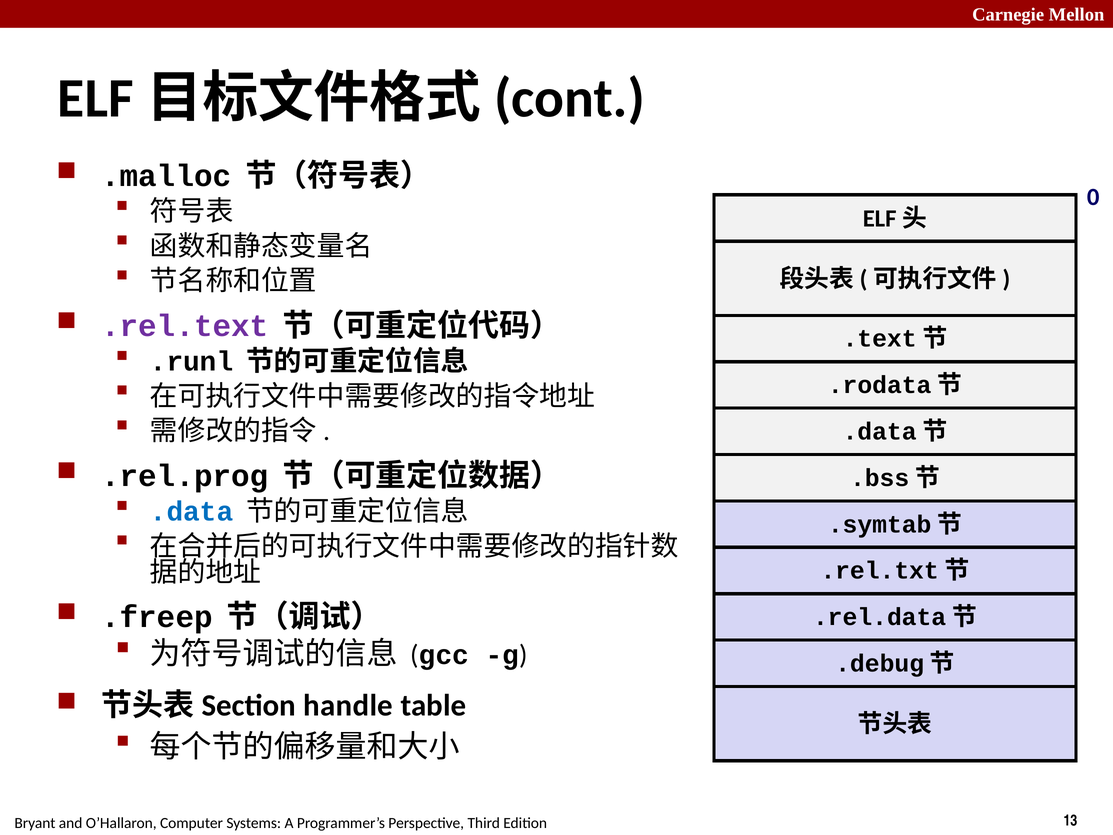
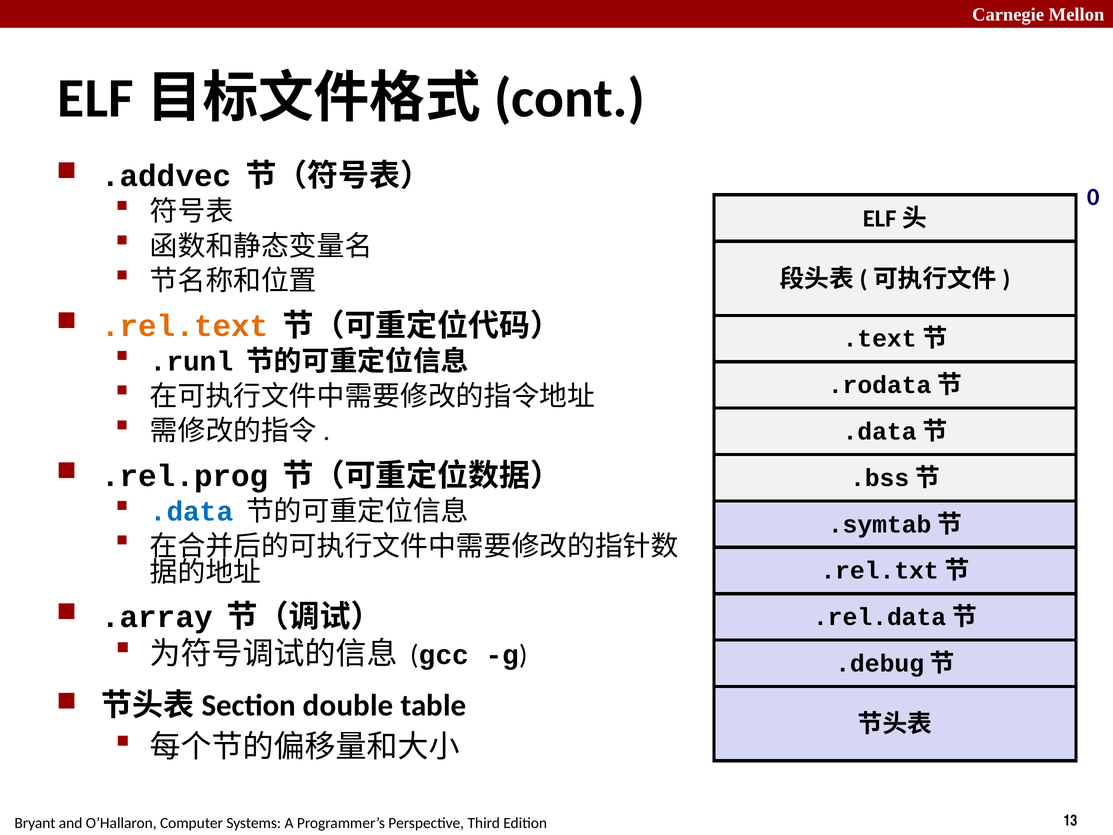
.malloc: .malloc -> .addvec
.rel.text colour: purple -> orange
.freep: .freep -> .array
handle: handle -> double
